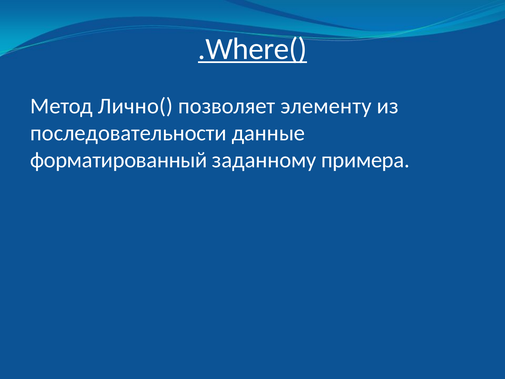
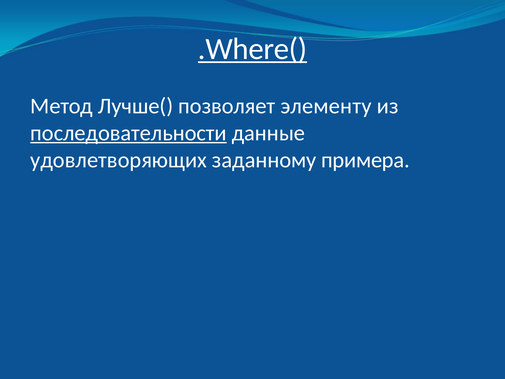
Лично(: Лично( -> Лучше(
последовательности underline: none -> present
форматированный: форматированный -> удовлетворяющих
